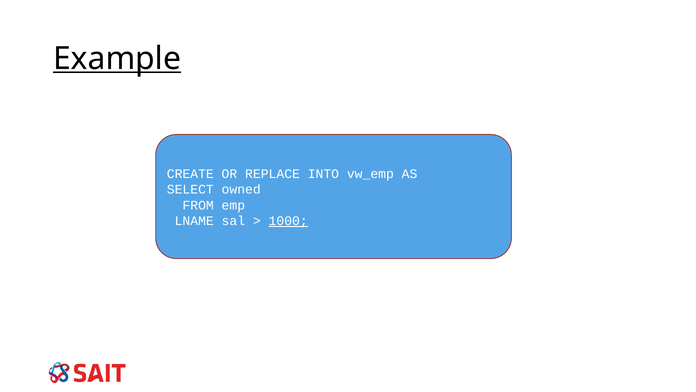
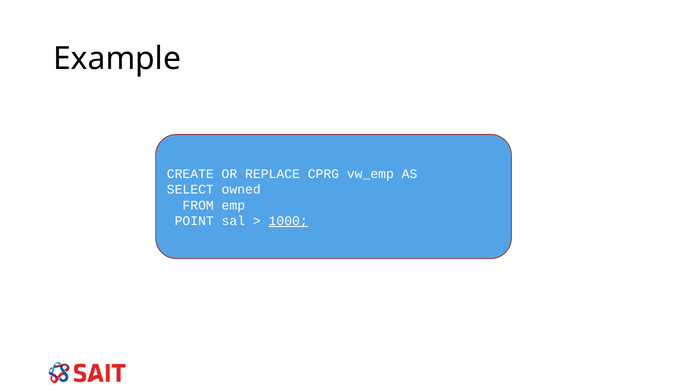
Example underline: present -> none
INTO: INTO -> CPRG
LNAME: LNAME -> POINT
